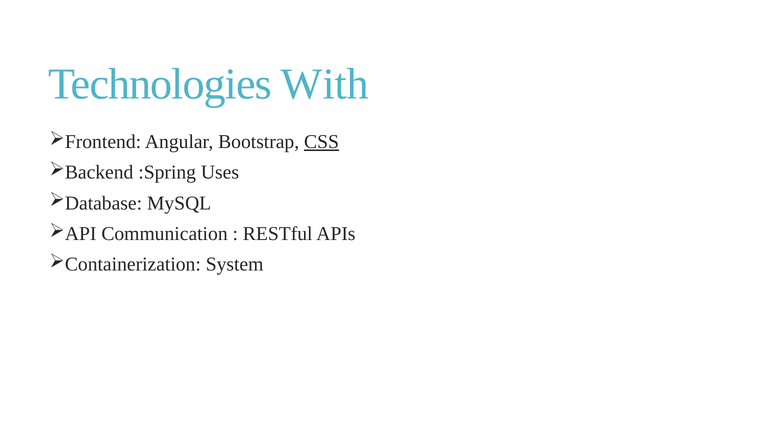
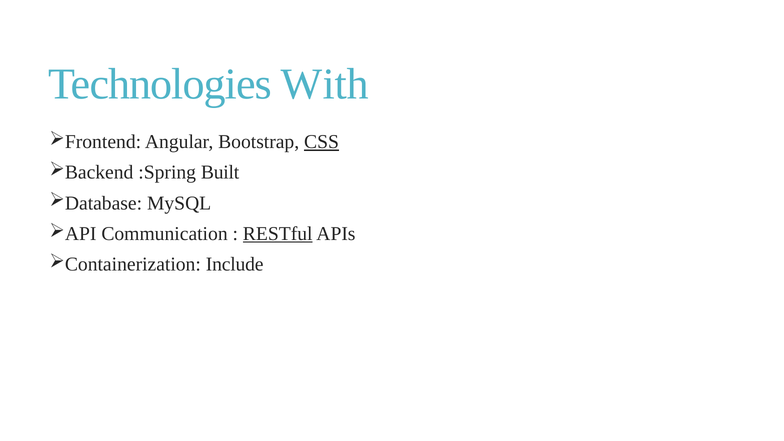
Uses: Uses -> Built
RESTful underline: none -> present
System: System -> Include
